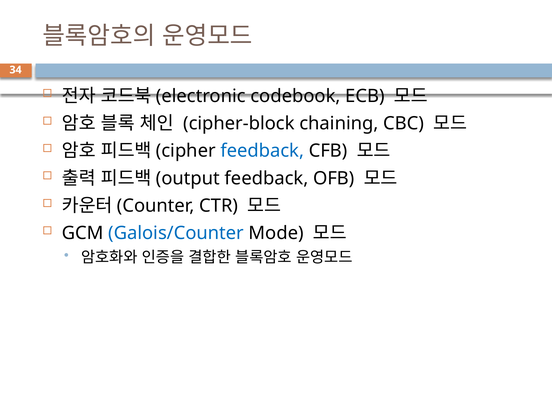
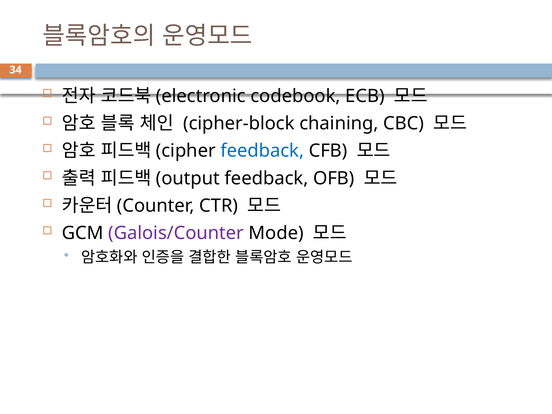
Galois/Counter colour: blue -> purple
